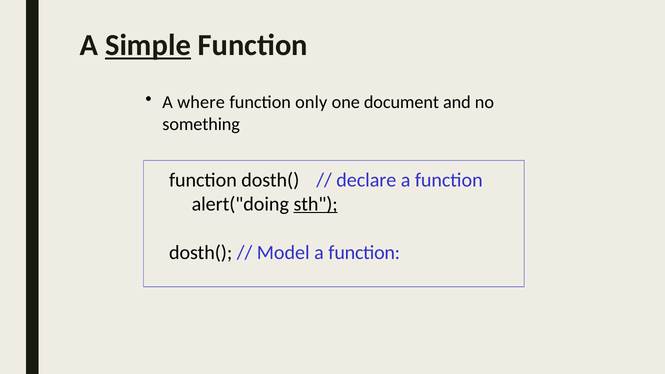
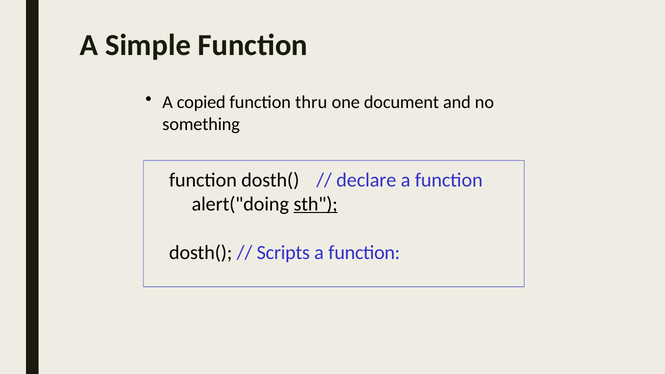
Simple underline: present -> none
where: where -> copied
only: only -> thru
Model: Model -> Scripts
